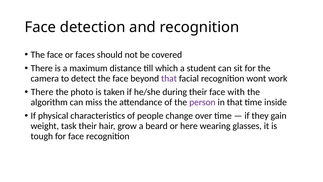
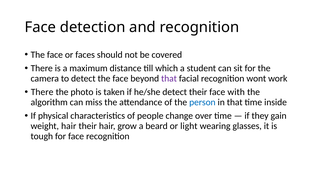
he/she during: during -> detect
person colour: purple -> blue
weight task: task -> hair
here: here -> light
